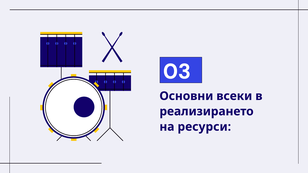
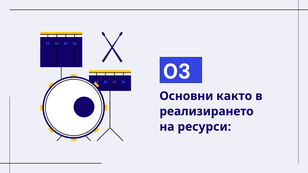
всеки: всеки -> както
